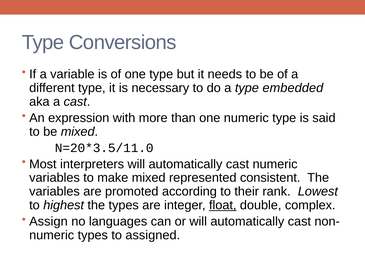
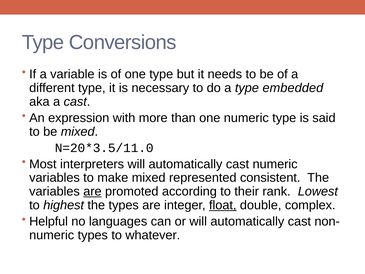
are at (92, 191) underline: none -> present
Assign: Assign -> Helpful
assigned: assigned -> whatever
